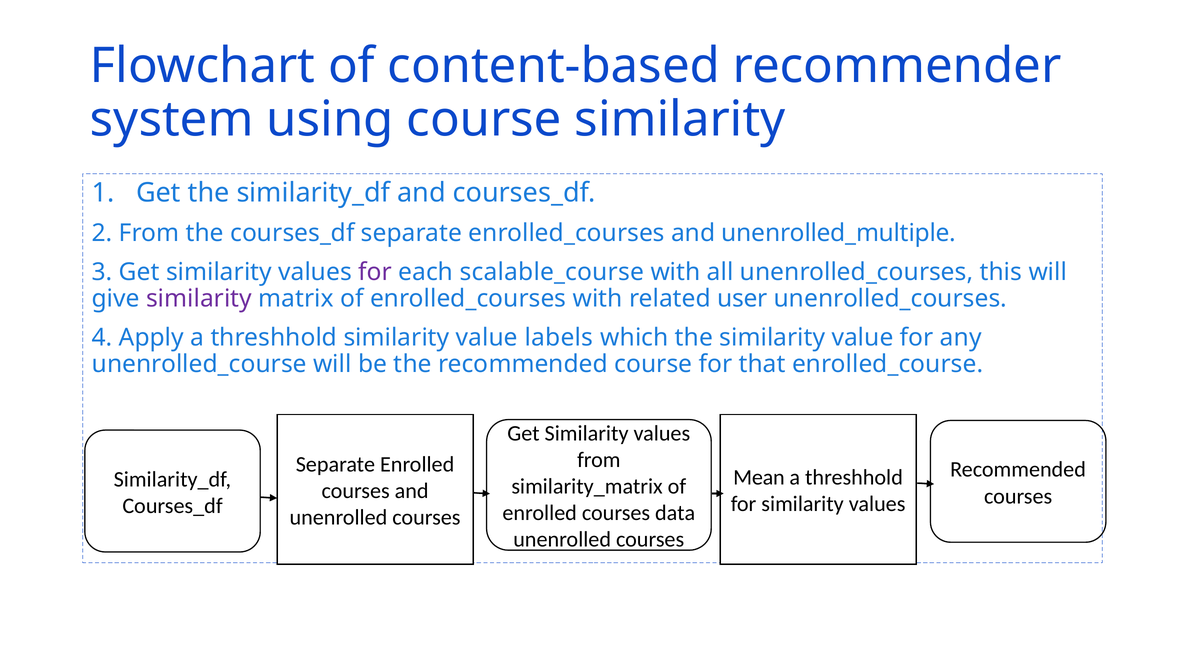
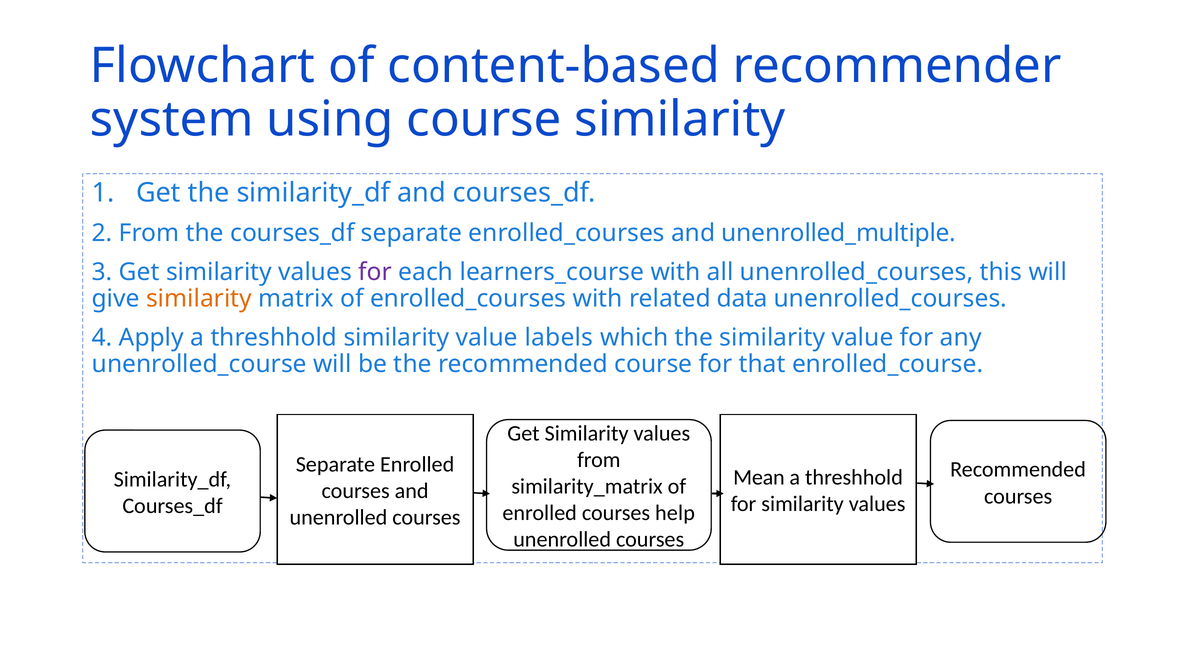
scalable_course: scalable_course -> learners_course
similarity at (199, 298) colour: purple -> orange
user: user -> data
data: data -> help
